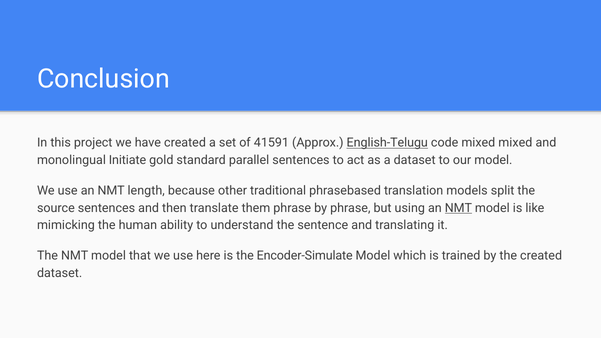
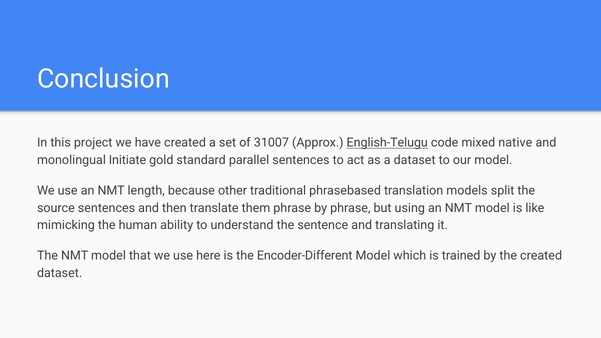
41591: 41591 -> 31007
mixed mixed: mixed -> native
NMT at (458, 208) underline: present -> none
Encoder-Simulate: Encoder-Simulate -> Encoder-Different
